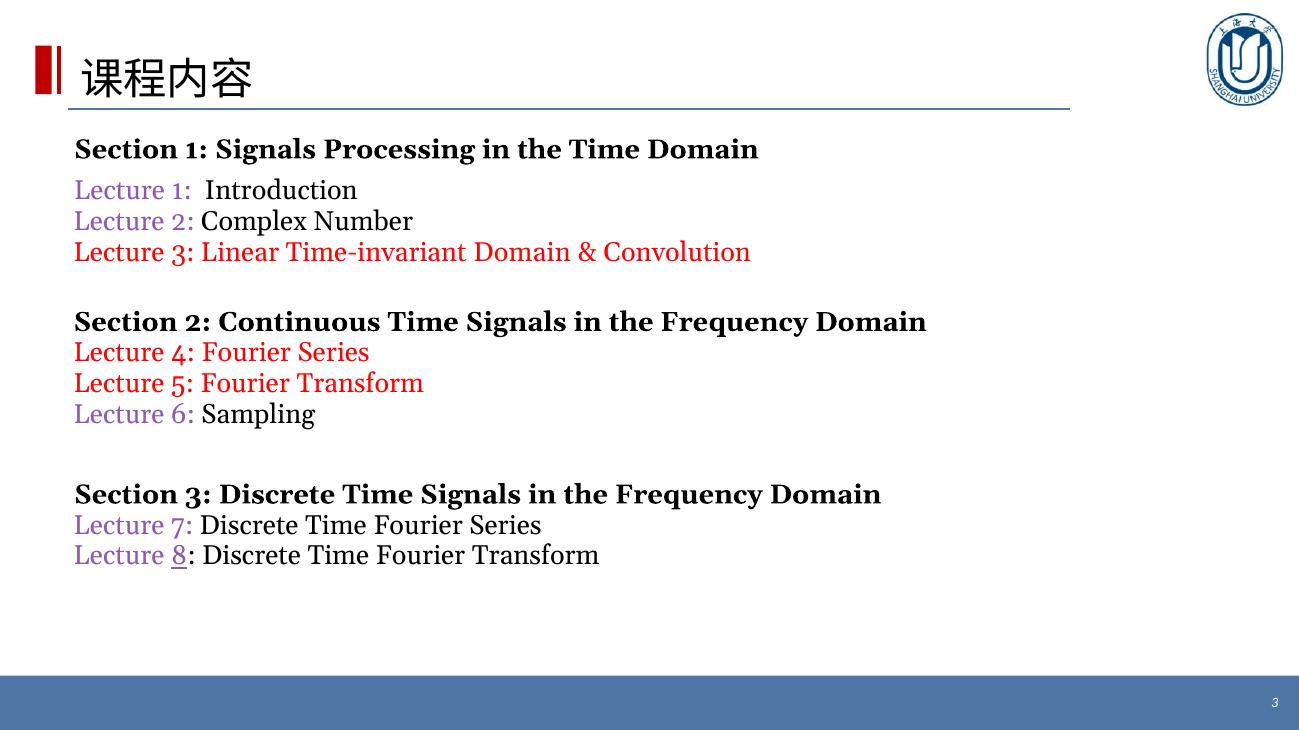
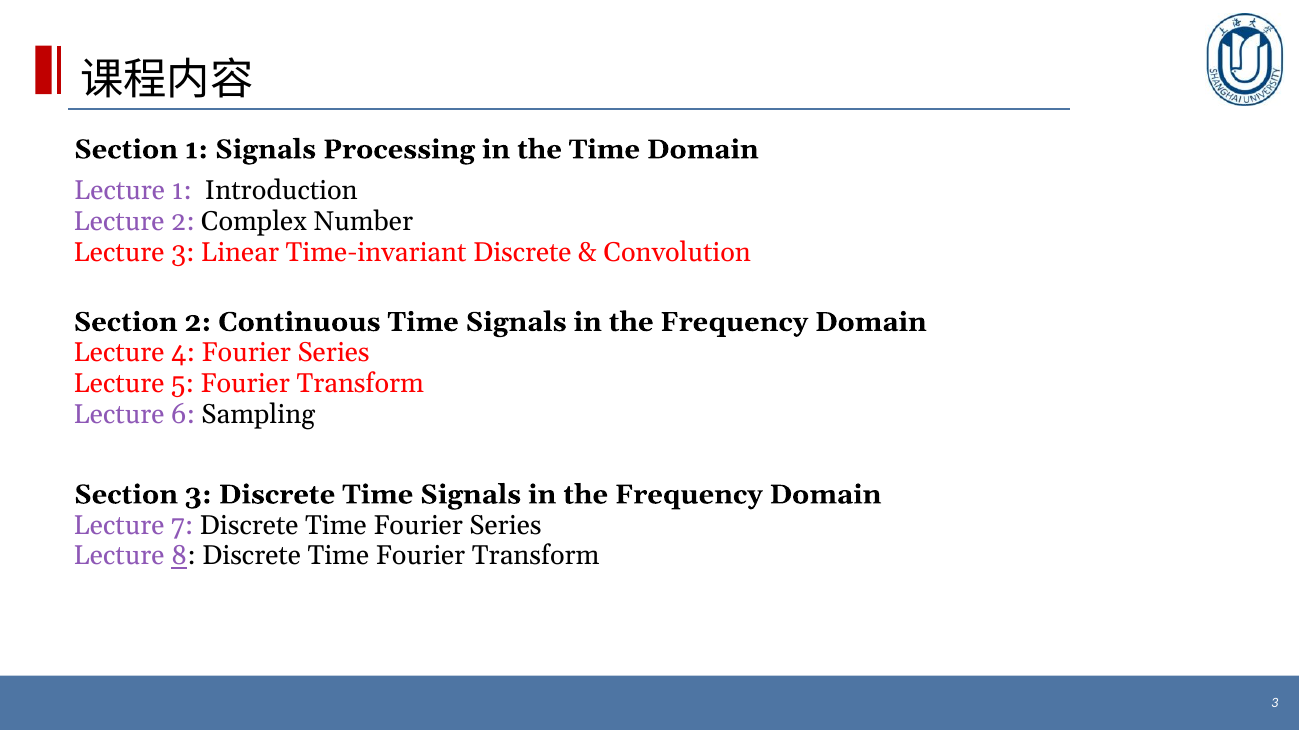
Time-invariant Domain: Domain -> Discrete
